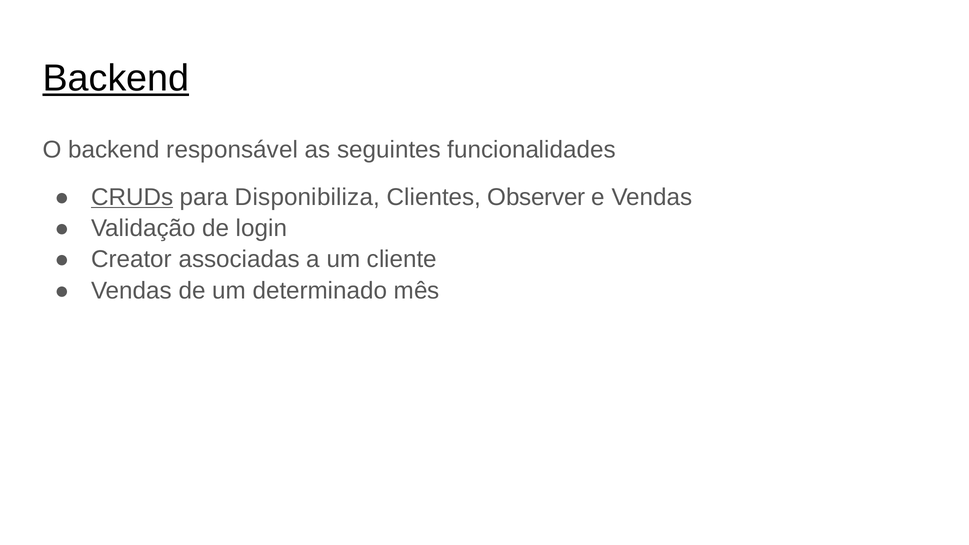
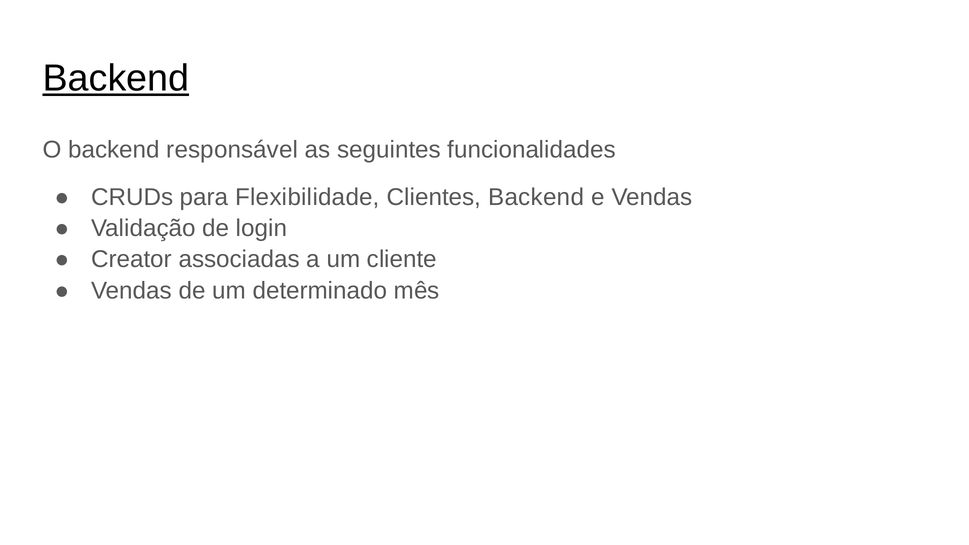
CRUDs underline: present -> none
Disponibiliza: Disponibiliza -> Flexibilidade
Clientes Observer: Observer -> Backend
